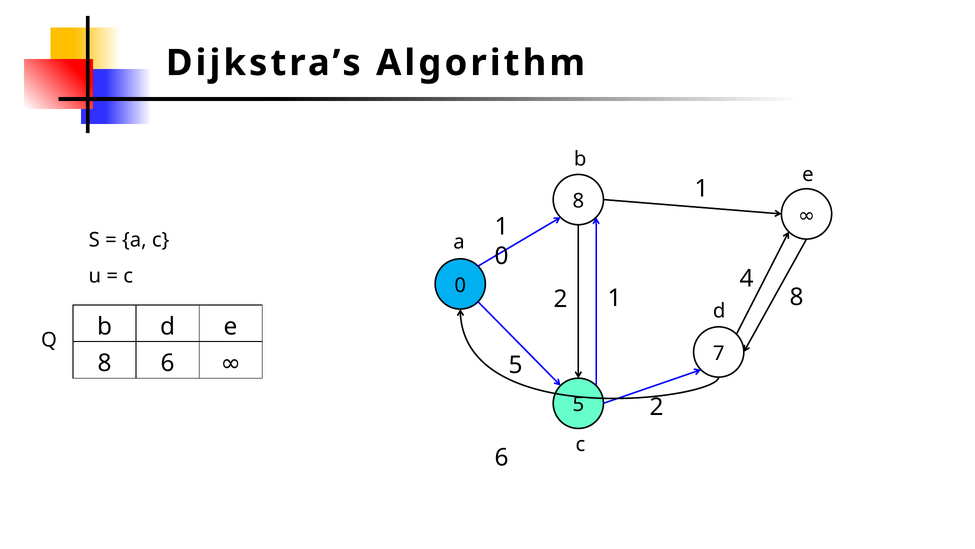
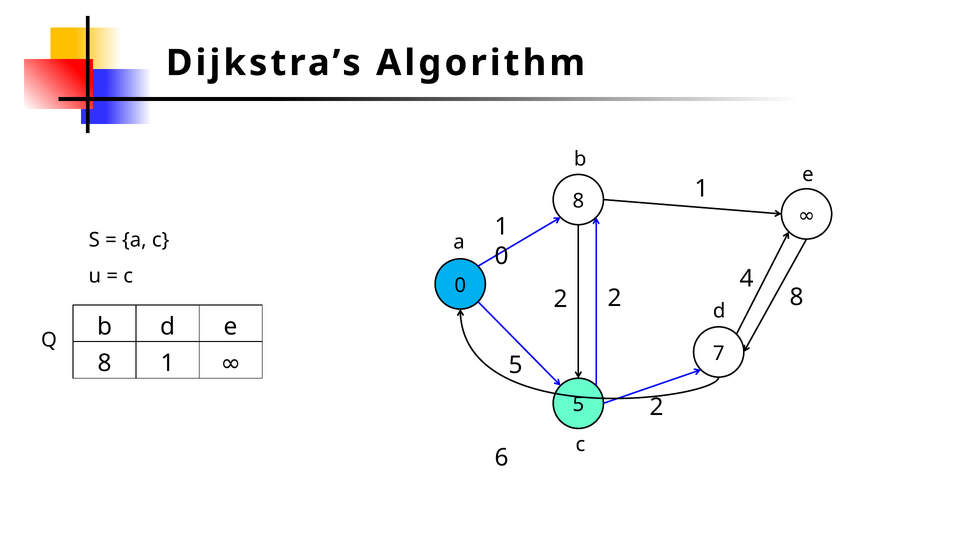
2 1: 1 -> 2
8 6: 6 -> 1
